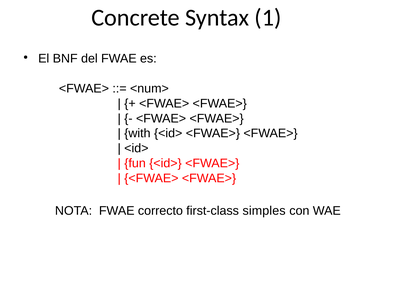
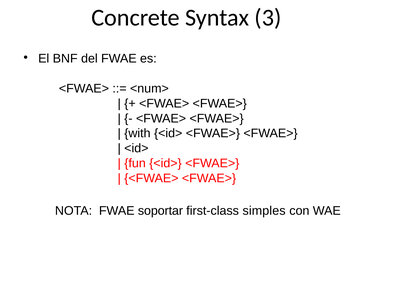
1: 1 -> 3
correcto: correcto -> soportar
